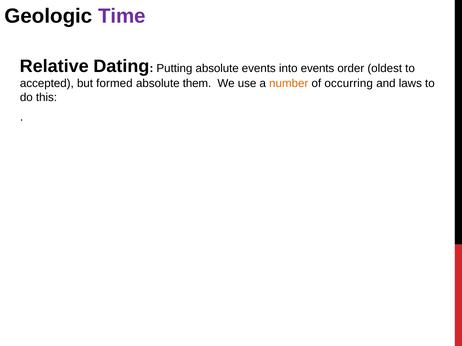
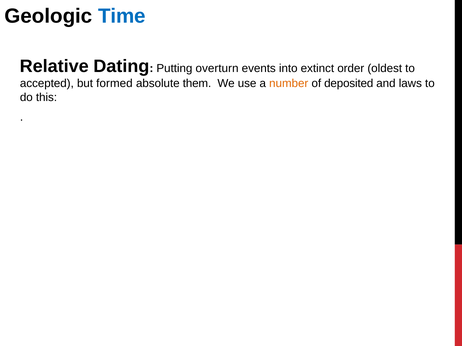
Time colour: purple -> blue
Putting absolute: absolute -> overturn
into events: events -> extinct
occurring: occurring -> deposited
